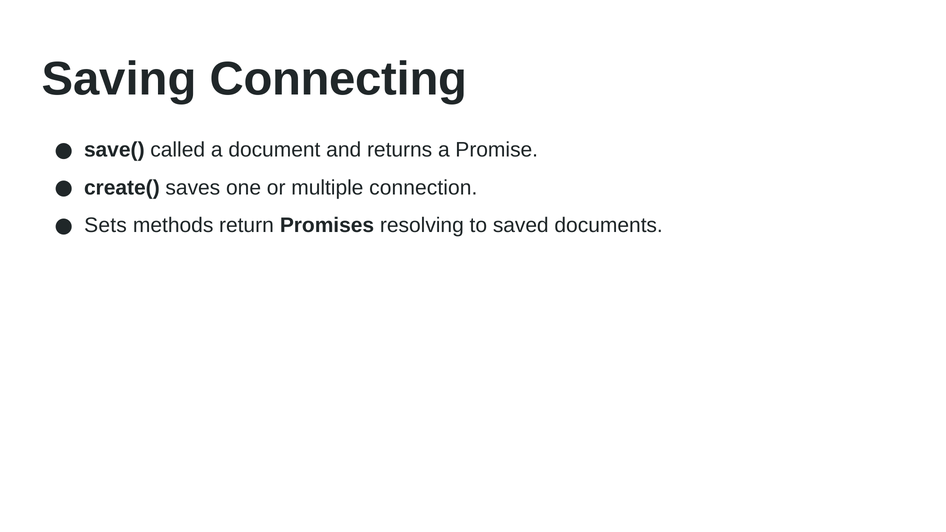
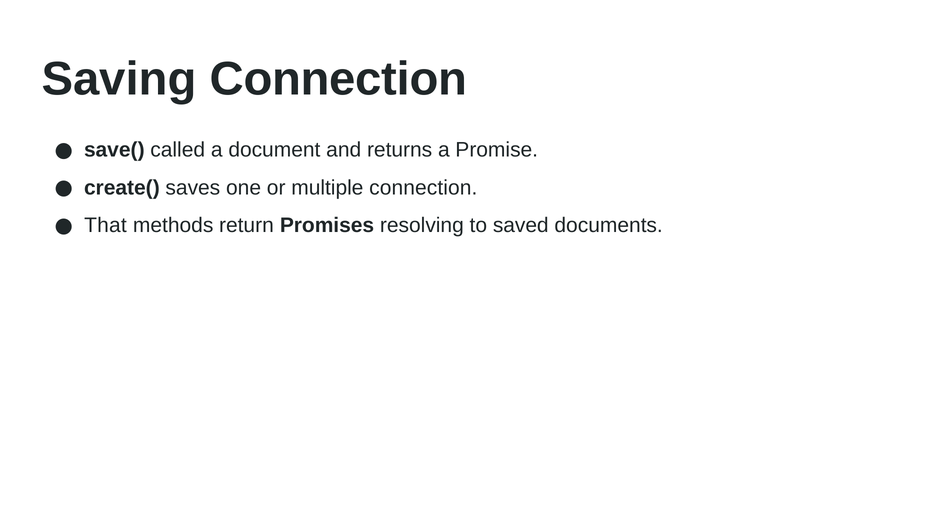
Saving Connecting: Connecting -> Connection
Sets: Sets -> That
